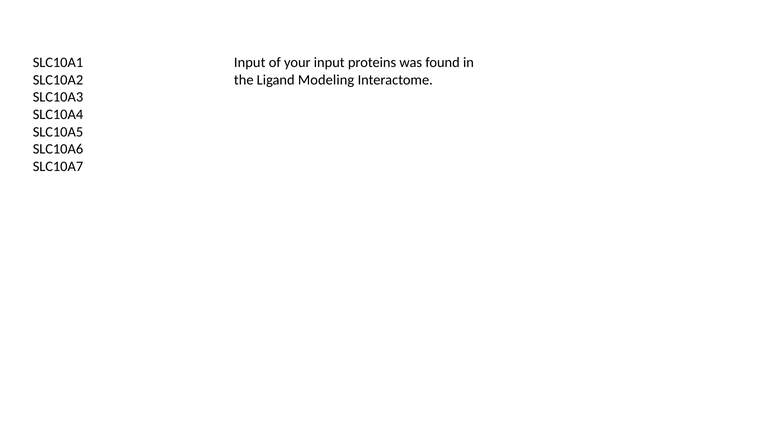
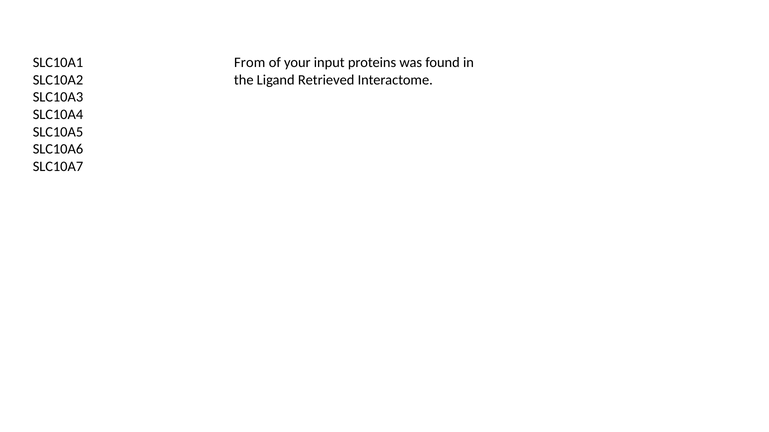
Input at (250, 63): Input -> From
Modeling: Modeling -> Retrieved
